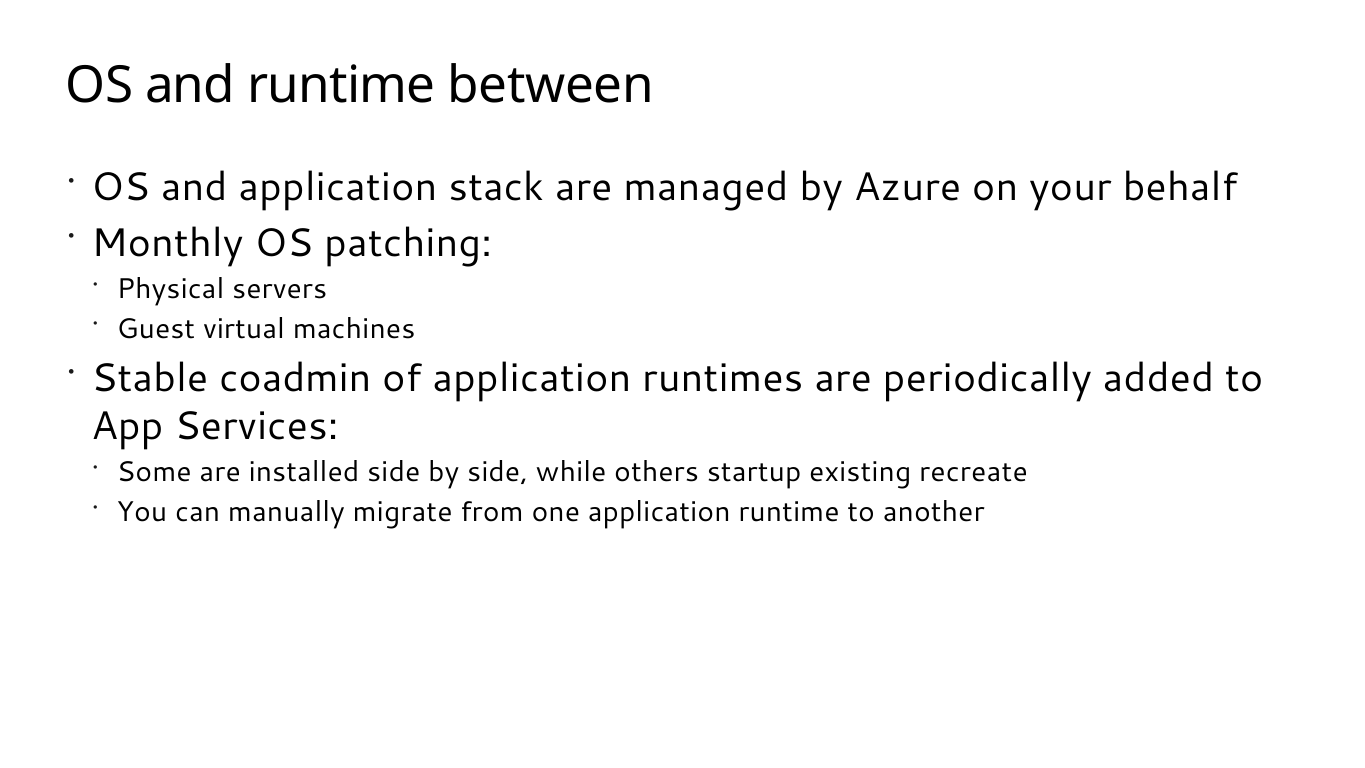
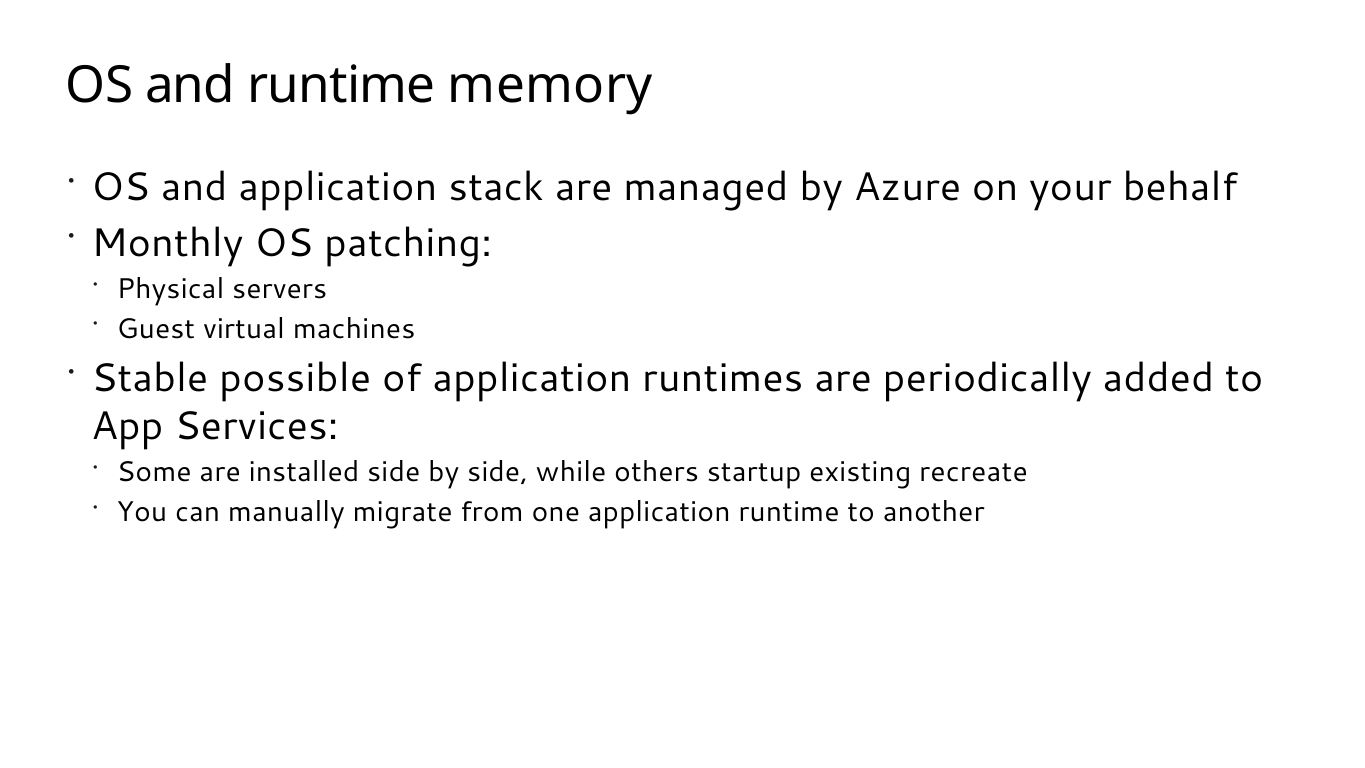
between: between -> memory
coadmin: coadmin -> possible
